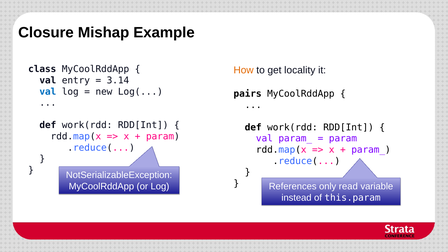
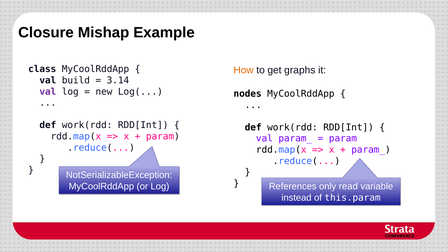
locality: locality -> graphs
entry: entry -> build
val at (48, 92) colour: blue -> purple
pairs: pairs -> nodes
